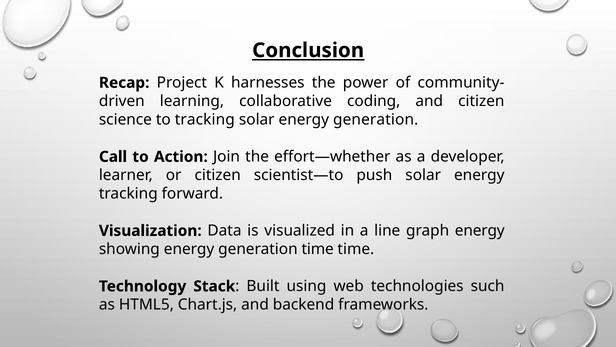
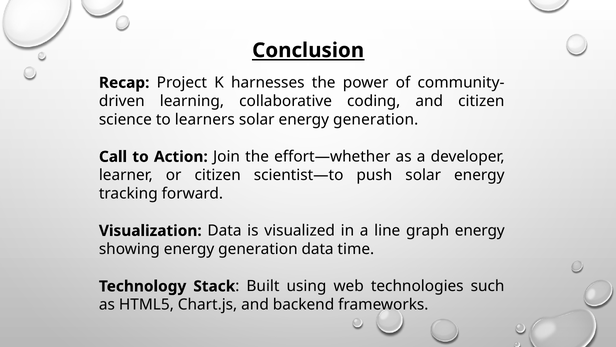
to tracking: tracking -> learners
generation time: time -> data
